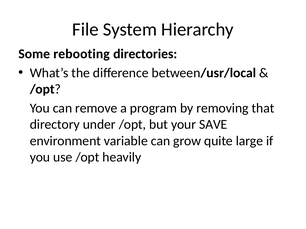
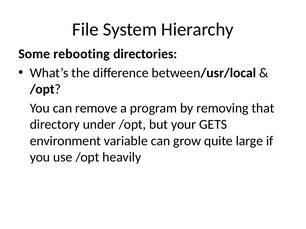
SAVE: SAVE -> GETS
